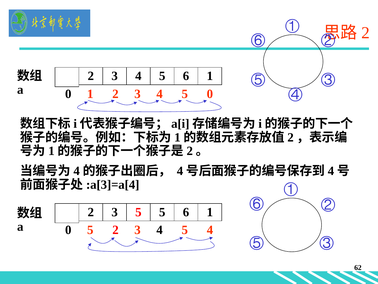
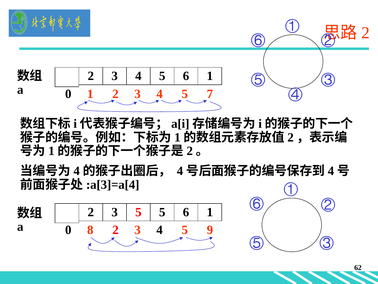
5 0: 0 -> 7
0 5: 5 -> 8
5 4: 4 -> 9
